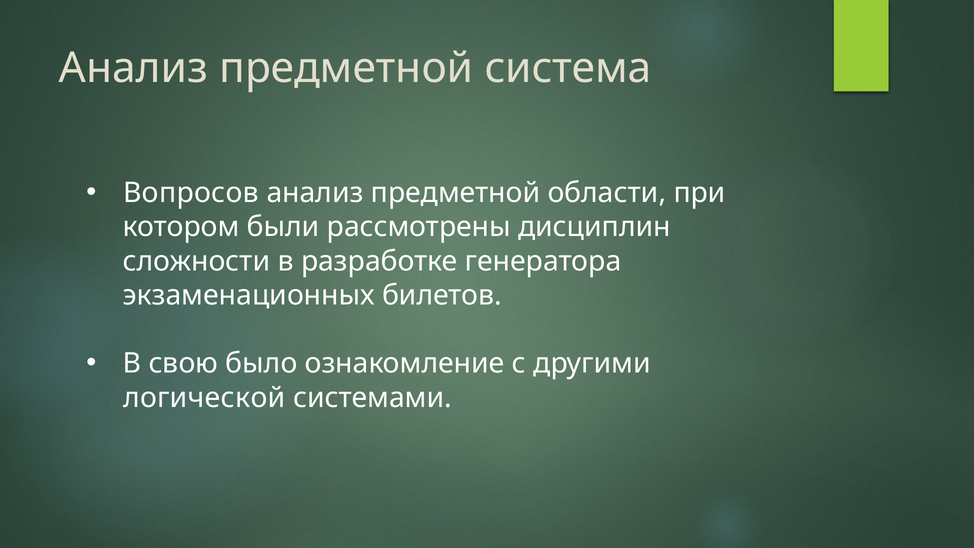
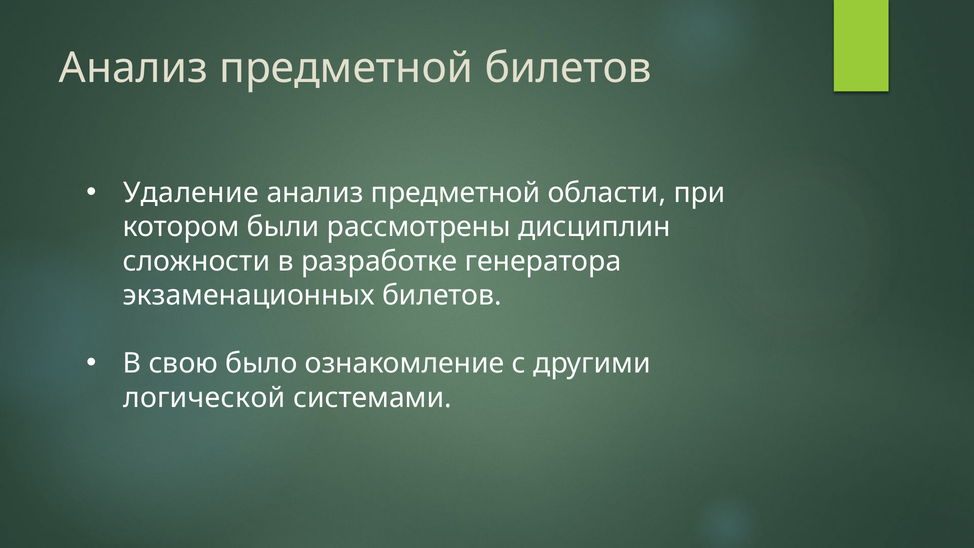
предметной система: система -> билетов
Вопросов: Вопросов -> Удаление
